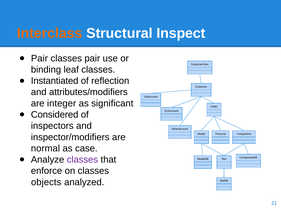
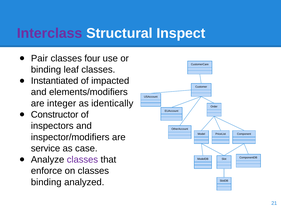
Interclass colour: orange -> purple
classes pair: pair -> four
reflection: reflection -> impacted
attributes/modifiers: attributes/modifiers -> elements/modifiers
significant: significant -> identically
Considered: Considered -> Constructor
normal: normal -> service
objects at (46, 182): objects -> binding
